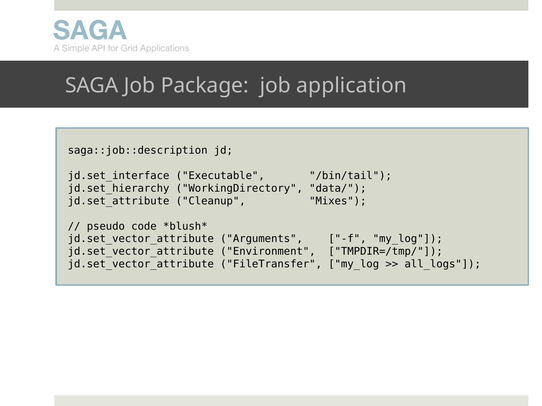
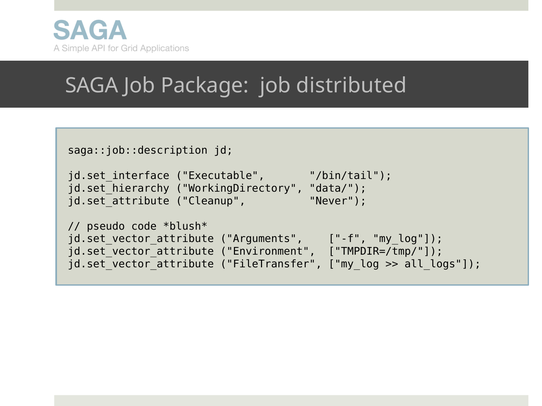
application: application -> distributed
Mixes: Mixes -> Never
